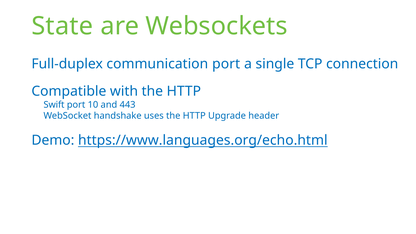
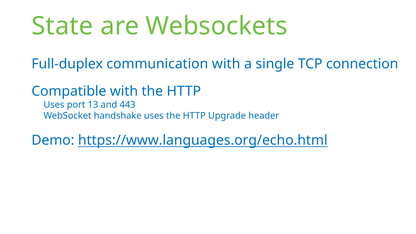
communication port: port -> with
Swift at (54, 105): Swift -> Uses
10: 10 -> 13
